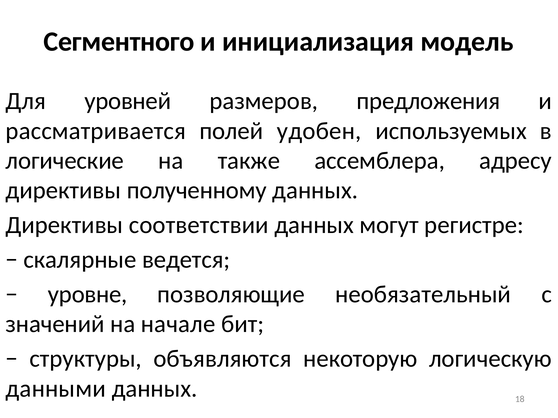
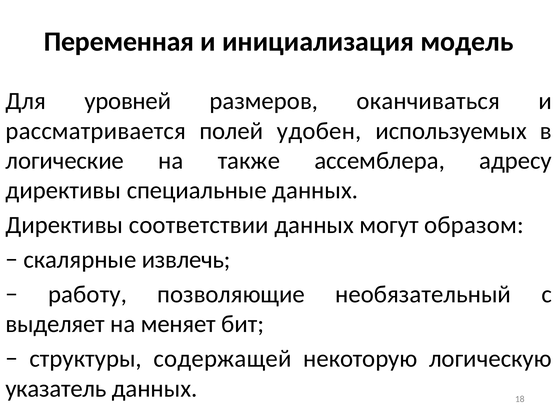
Сегментного: Сегментного -> Переменная
предложения: предложения -> оканчиваться
полученному: полученному -> специальные
регистре: регистре -> образом
ведется: ведется -> извлечь
уровне: уровне -> работу
значений: значений -> выделяет
начале: начале -> меняет
объявляются: объявляются -> содержащей
данными: данными -> указатель
